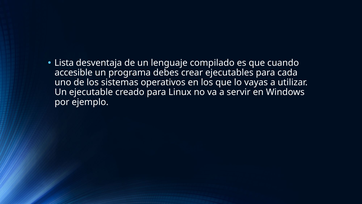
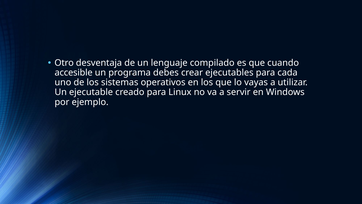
Lista: Lista -> Otro
